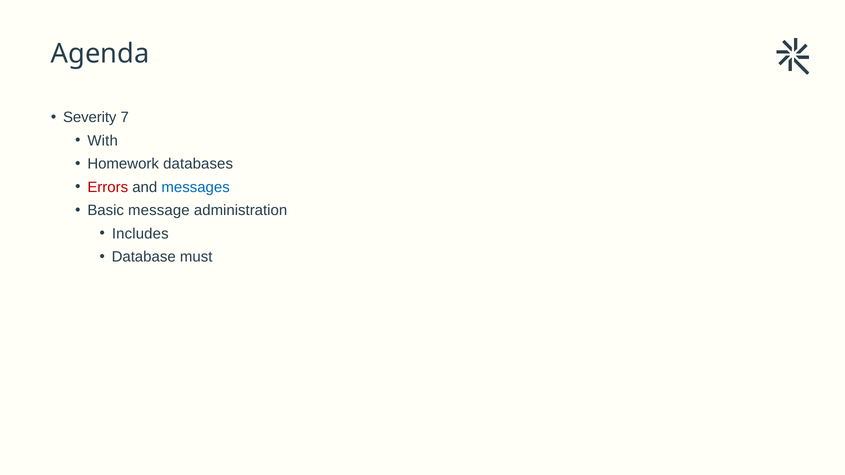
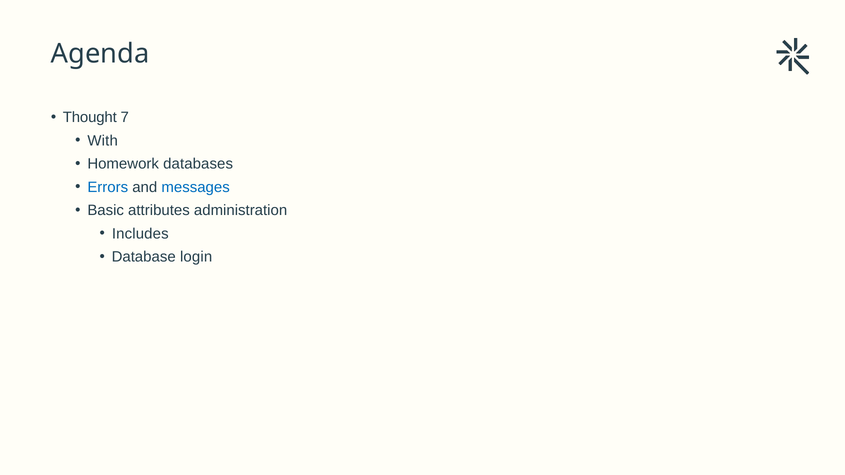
Severity: Severity -> Thought
Errors colour: red -> blue
message: message -> attributes
must: must -> login
